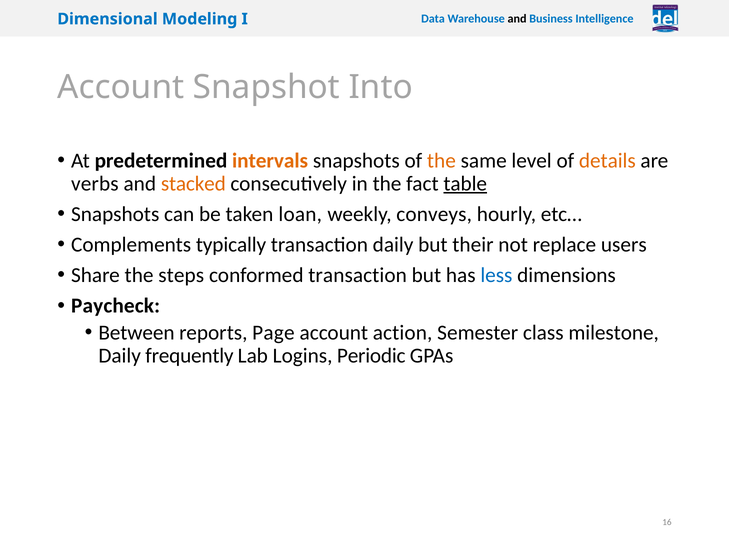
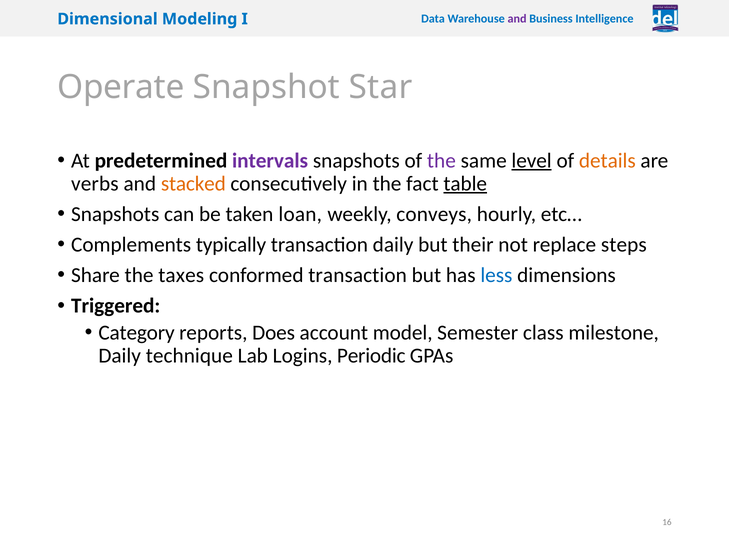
and at (517, 19) colour: black -> purple
Account at (121, 87): Account -> Operate
Into: Into -> Star
intervals colour: orange -> purple
the at (441, 161) colour: orange -> purple
level underline: none -> present
users: users -> steps
steps: steps -> taxes
Paycheck: Paycheck -> Triggered
Between: Between -> Category
Page: Page -> Does
action: action -> model
frequently: frequently -> technique
